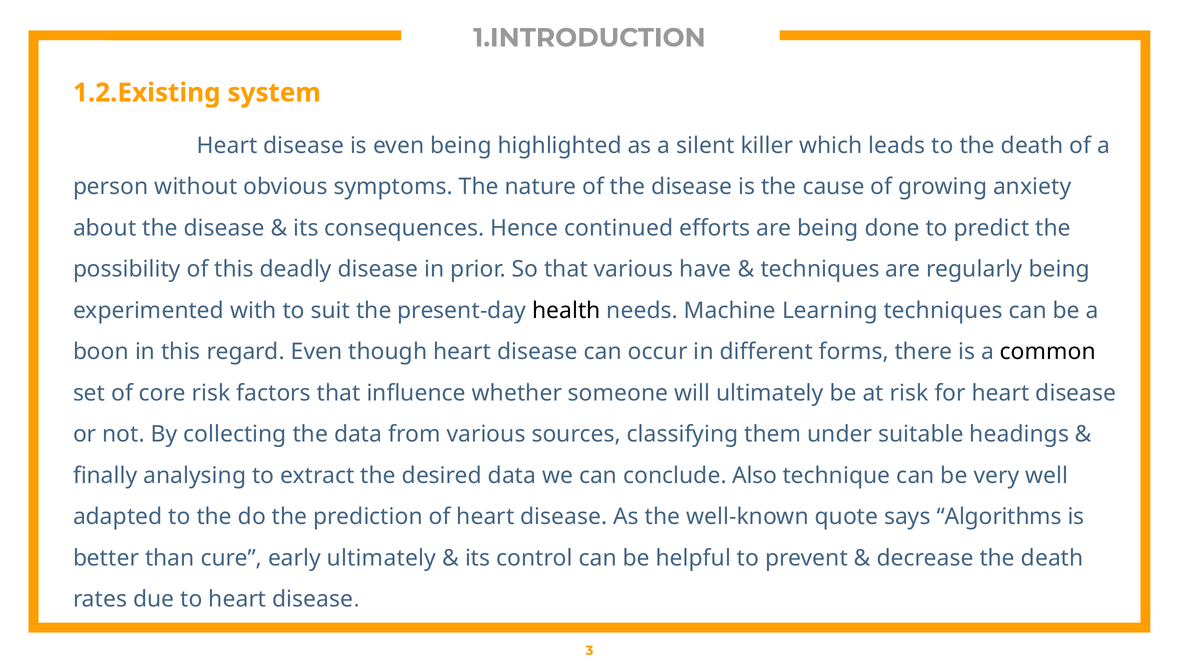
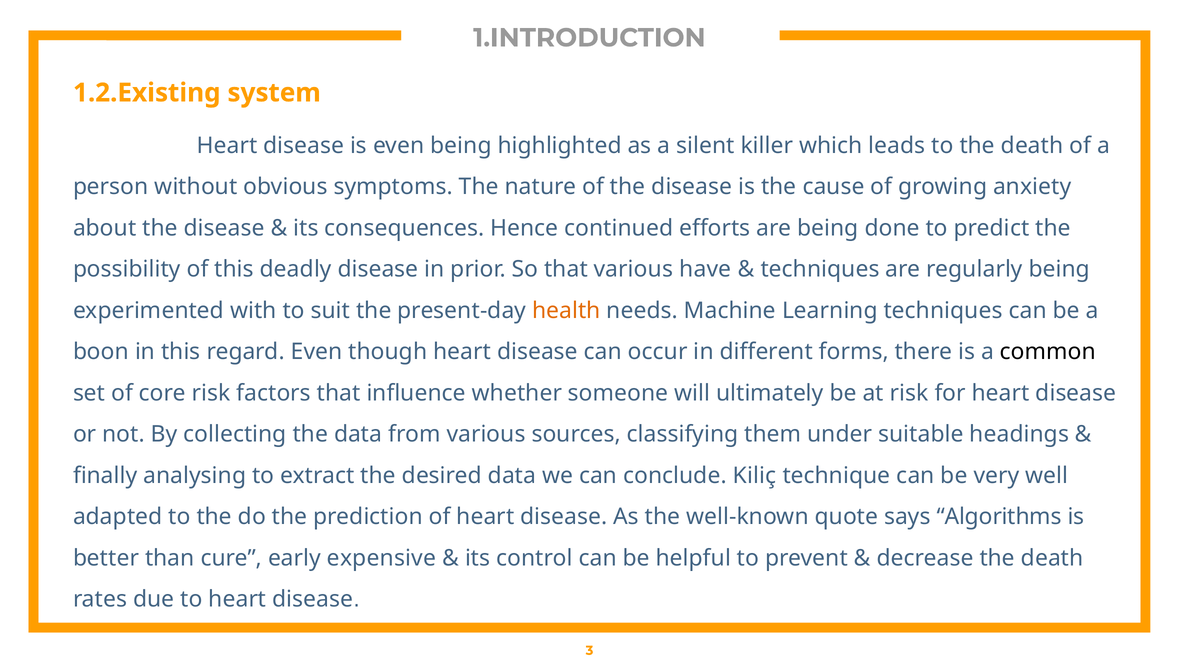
health colour: black -> orange
Also: Also -> Kiliç
early ultimately: ultimately -> expensive
